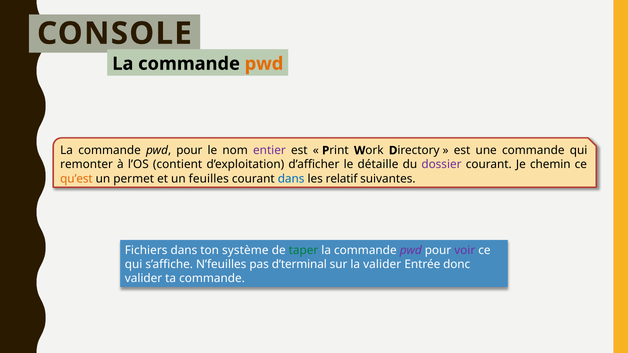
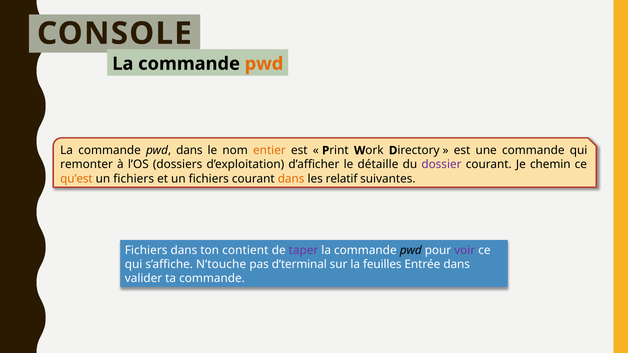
pour at (189, 151): pour -> dans
entier colour: purple -> orange
contient: contient -> dossiers
permet at (134, 179): permet -> fichiers
et un feuilles: feuilles -> fichiers
dans at (291, 179) colour: blue -> orange
système: système -> contient
taper colour: green -> purple
pwd at (411, 250) colour: purple -> black
N’feuilles: N’feuilles -> N’touche
la valider: valider -> feuilles
Entrée donc: donc -> dans
